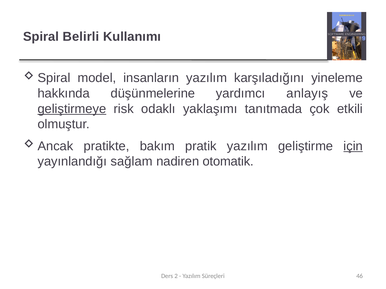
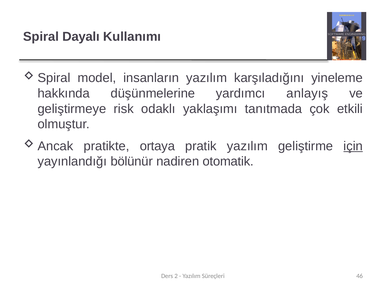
Belirli: Belirli -> Dayalı
geliştirmeye underline: present -> none
bakım: bakım -> ortaya
sağlam: sağlam -> bölünür
